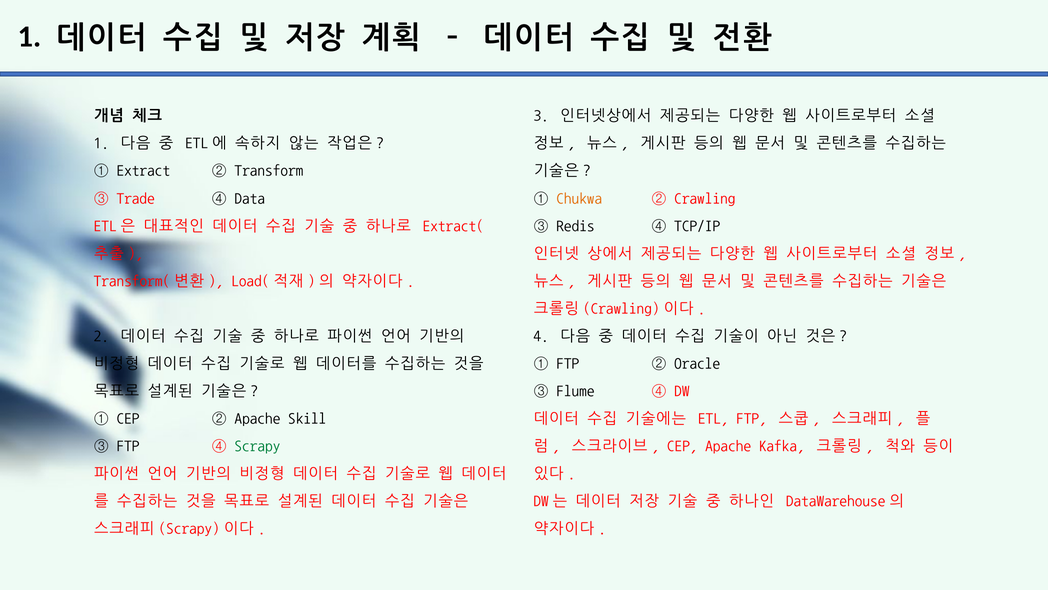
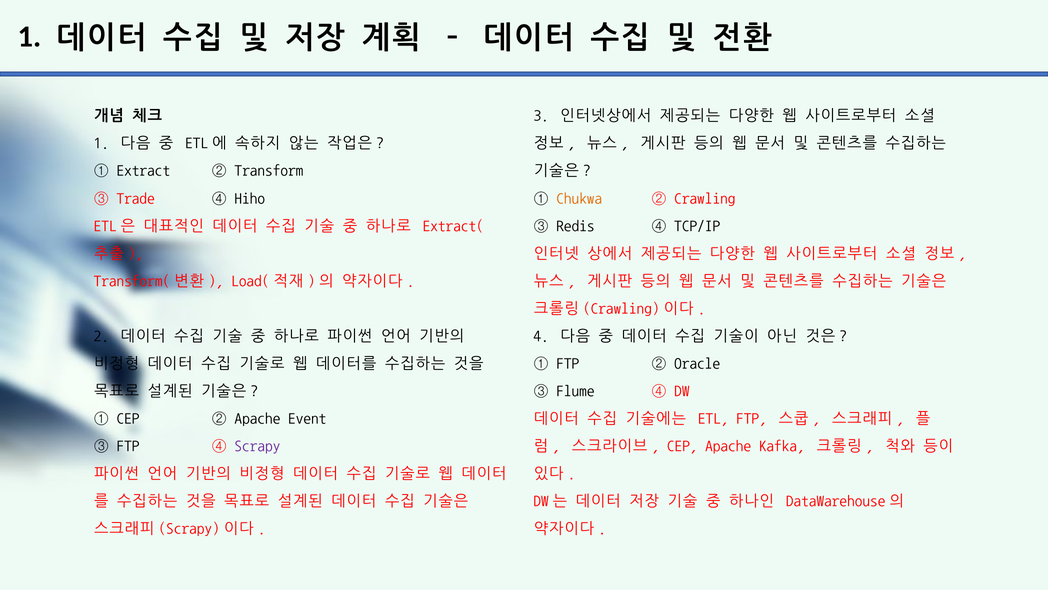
Data: Data -> Hiho
Skill: Skill -> Event
Scrapy colour: green -> purple
